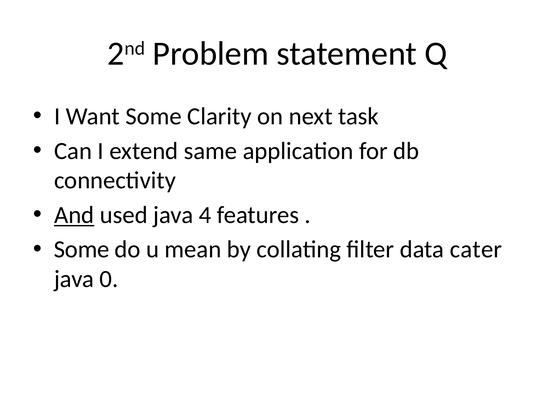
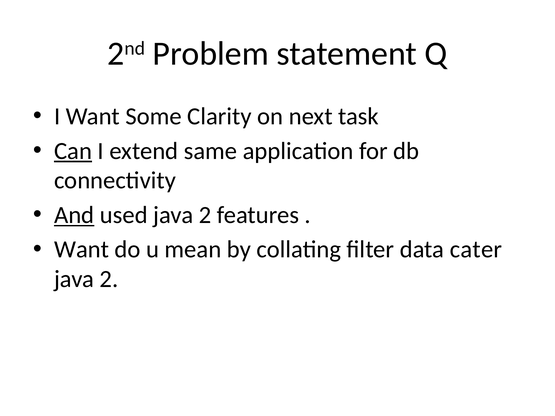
Can underline: none -> present
used java 4: 4 -> 2
Some at (82, 250): Some -> Want
0 at (109, 279): 0 -> 2
